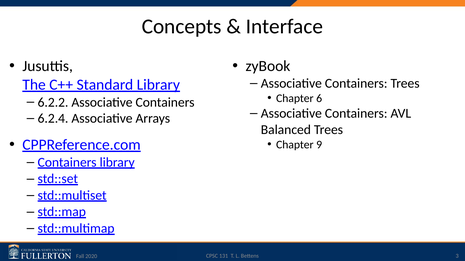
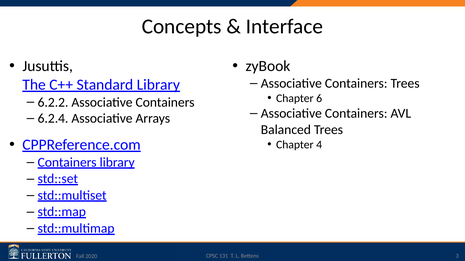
9: 9 -> 4
